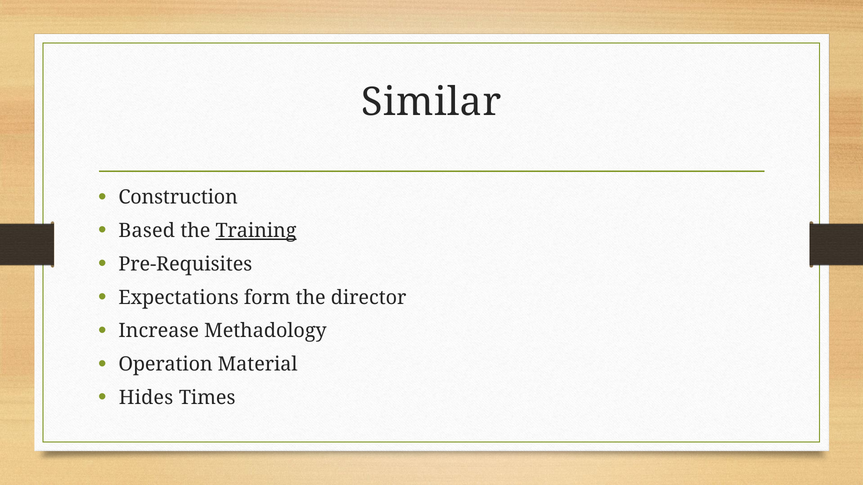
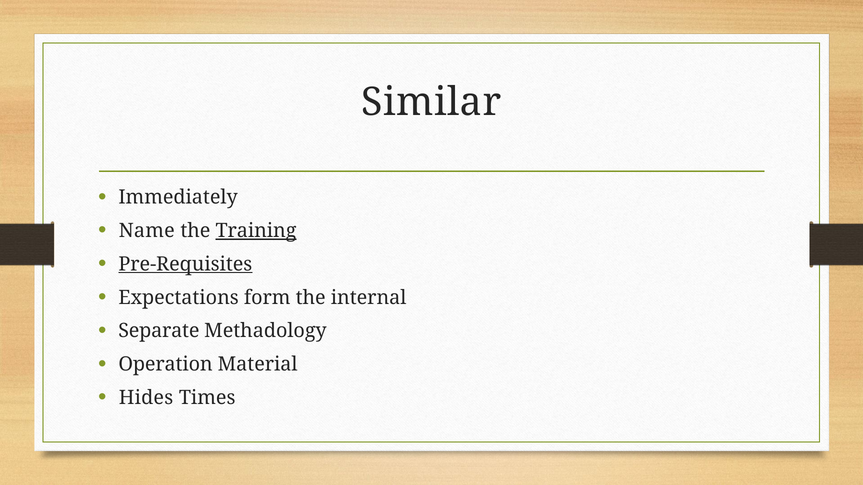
Construction: Construction -> Immediately
Based: Based -> Name
Pre-Requisites underline: none -> present
director: director -> internal
Increase: Increase -> Separate
